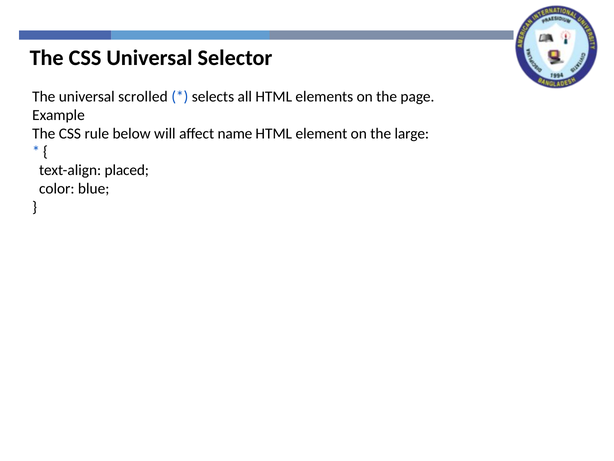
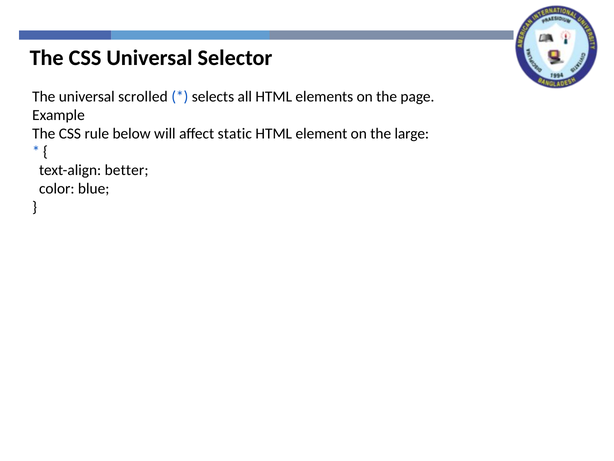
name: name -> static
placed: placed -> better
